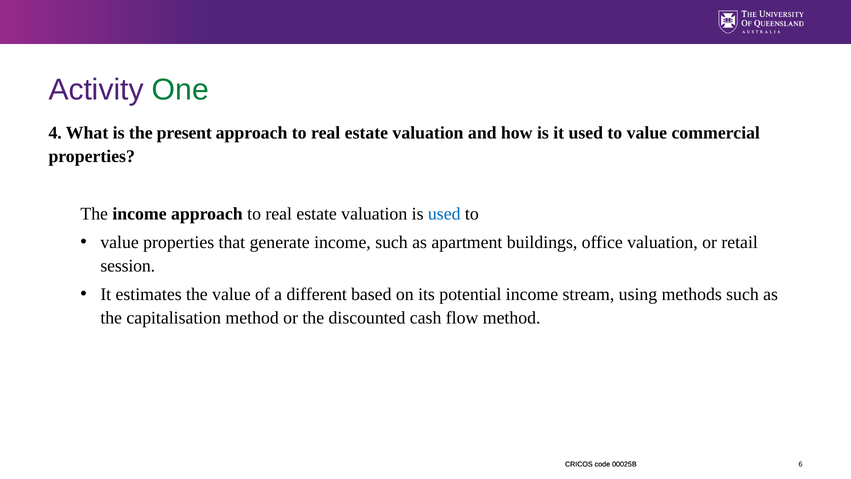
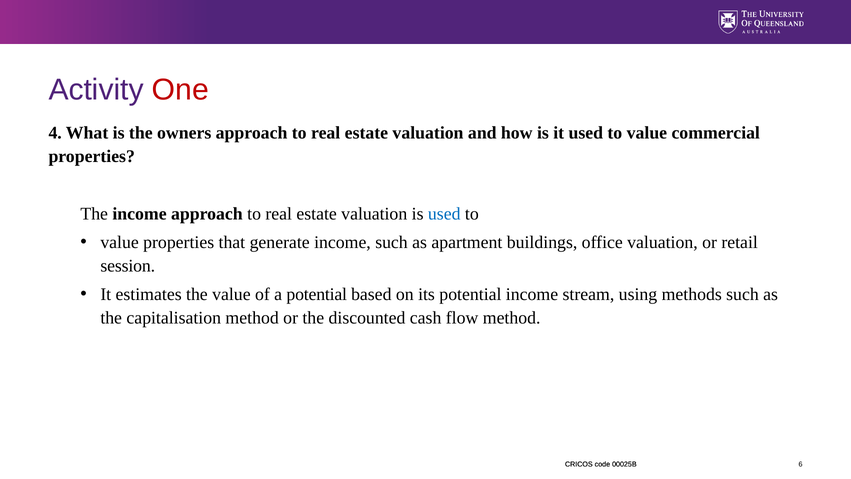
One colour: green -> red
present: present -> owners
a different: different -> potential
